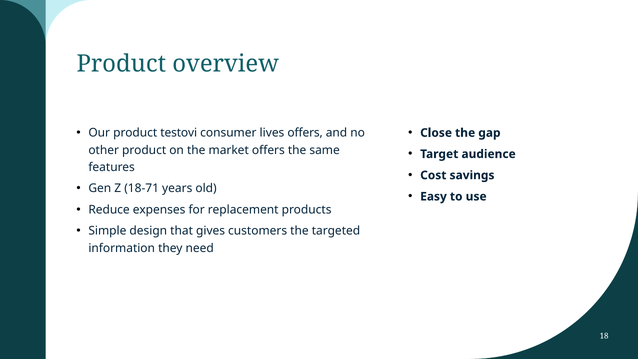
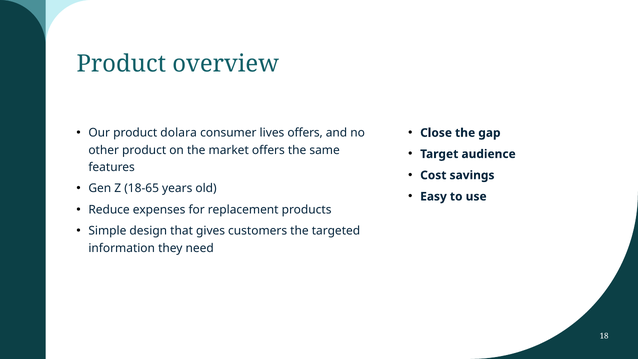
testovi: testovi -> dolara
18-71: 18-71 -> 18-65
